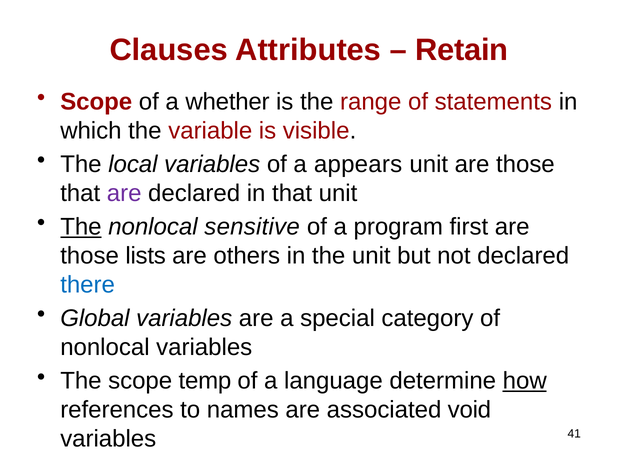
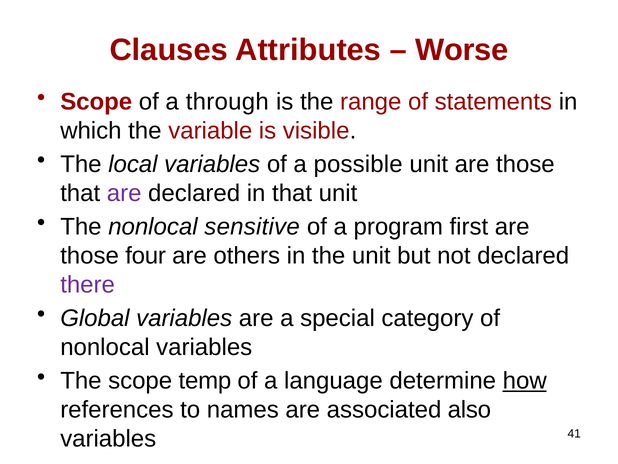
Retain: Retain -> Worse
whether: whether -> through
appears: appears -> possible
The at (81, 227) underline: present -> none
lists: lists -> four
there colour: blue -> purple
void: void -> also
